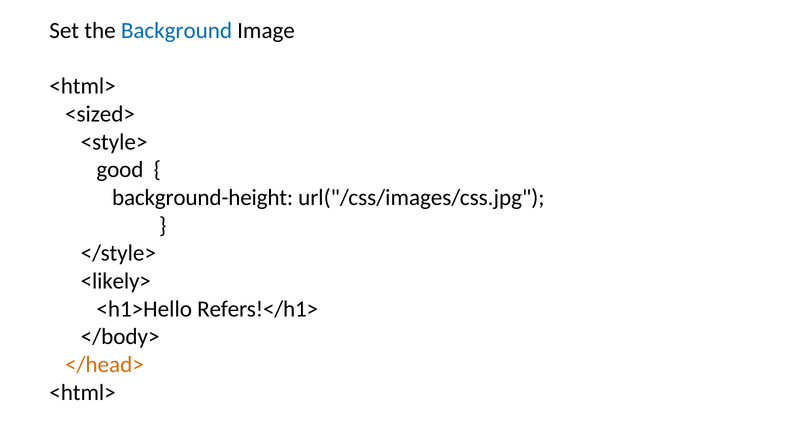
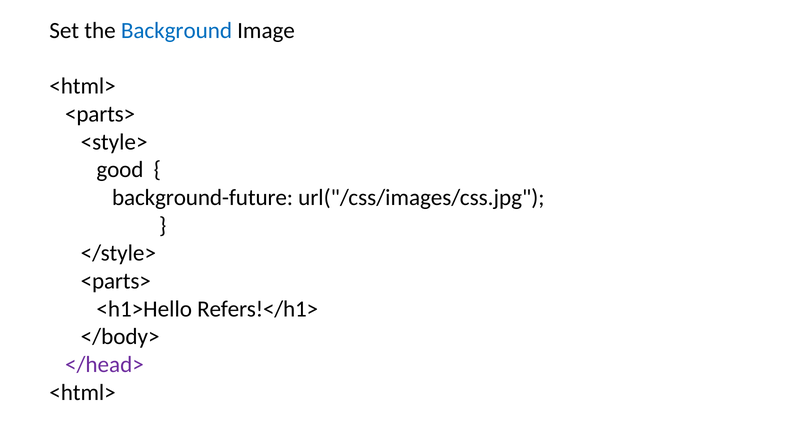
<sized> at (100, 114): <sized> -> <parts>
background-height: background-height -> background-future
<likely> at (116, 281): <likely> -> <parts>
</head> colour: orange -> purple
